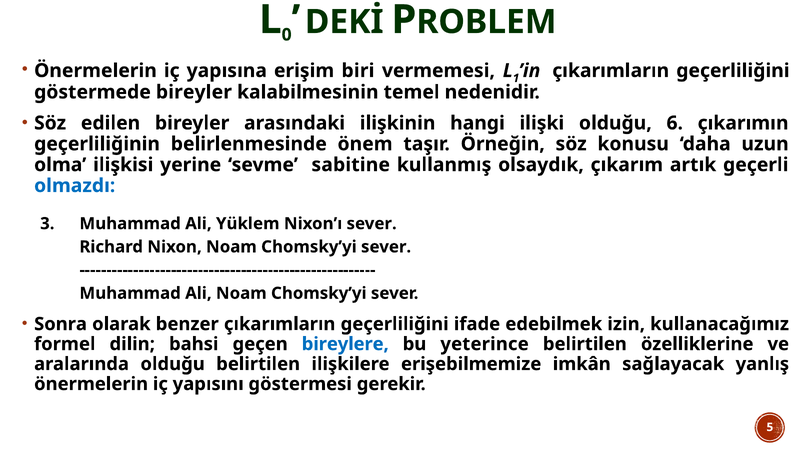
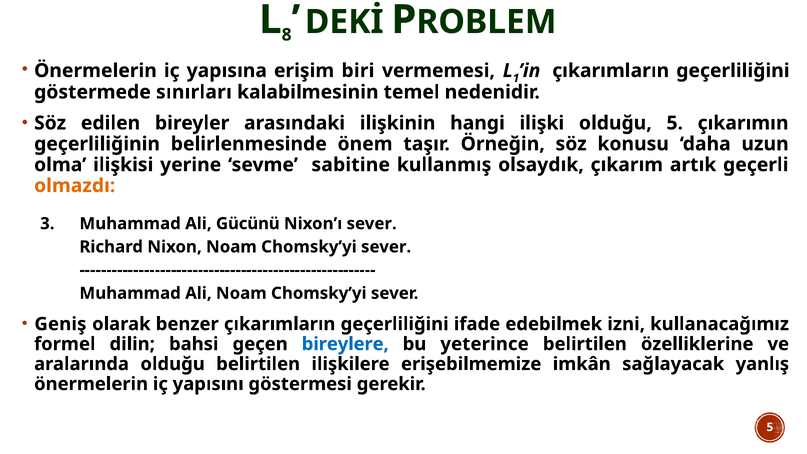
0: 0 -> 8
göstermede bireyler: bireyler -> sınırları
olduğu 6: 6 -> 5
olmazdı colour: blue -> orange
Yüklem: Yüklem -> Gücünü
Sonra: Sonra -> Geniş
izin: izin -> izni
